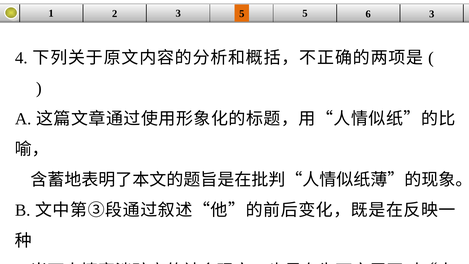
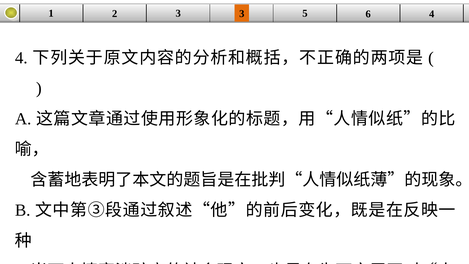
3 5: 5 -> 3
6 3: 3 -> 4
